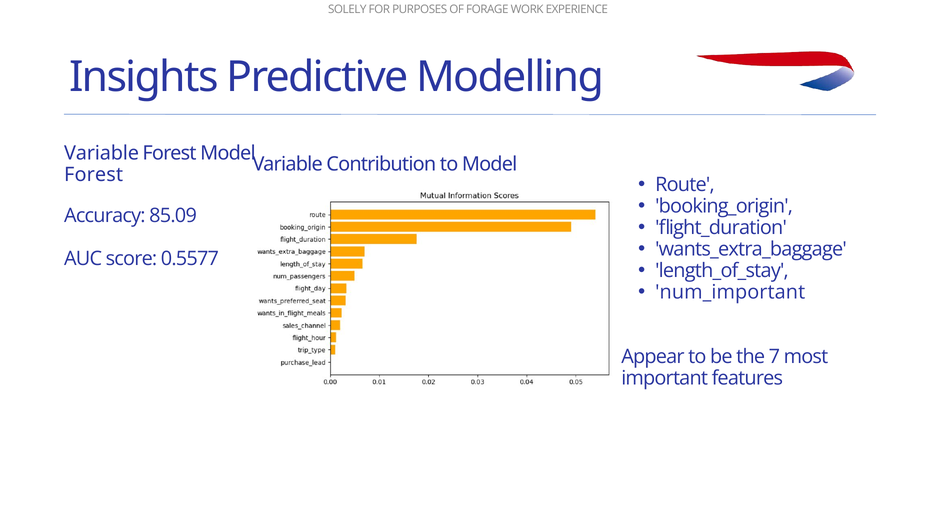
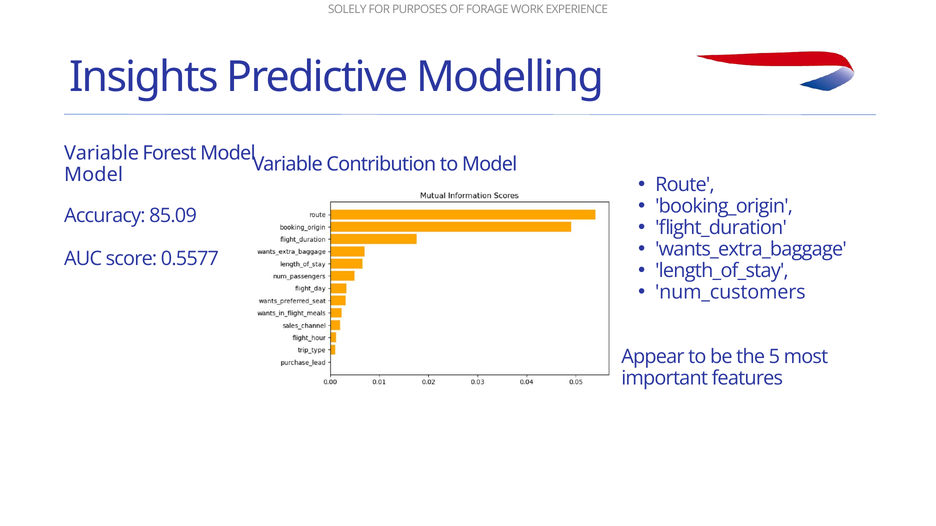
Forest at (94, 175): Forest -> Model
num_important: num_important -> num_customers
7: 7 -> 5
